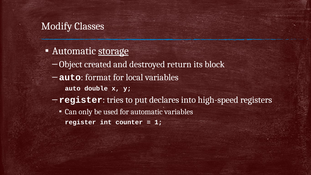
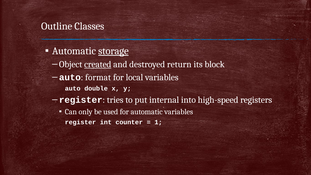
Modify: Modify -> Outline
created underline: none -> present
declares: declares -> internal
